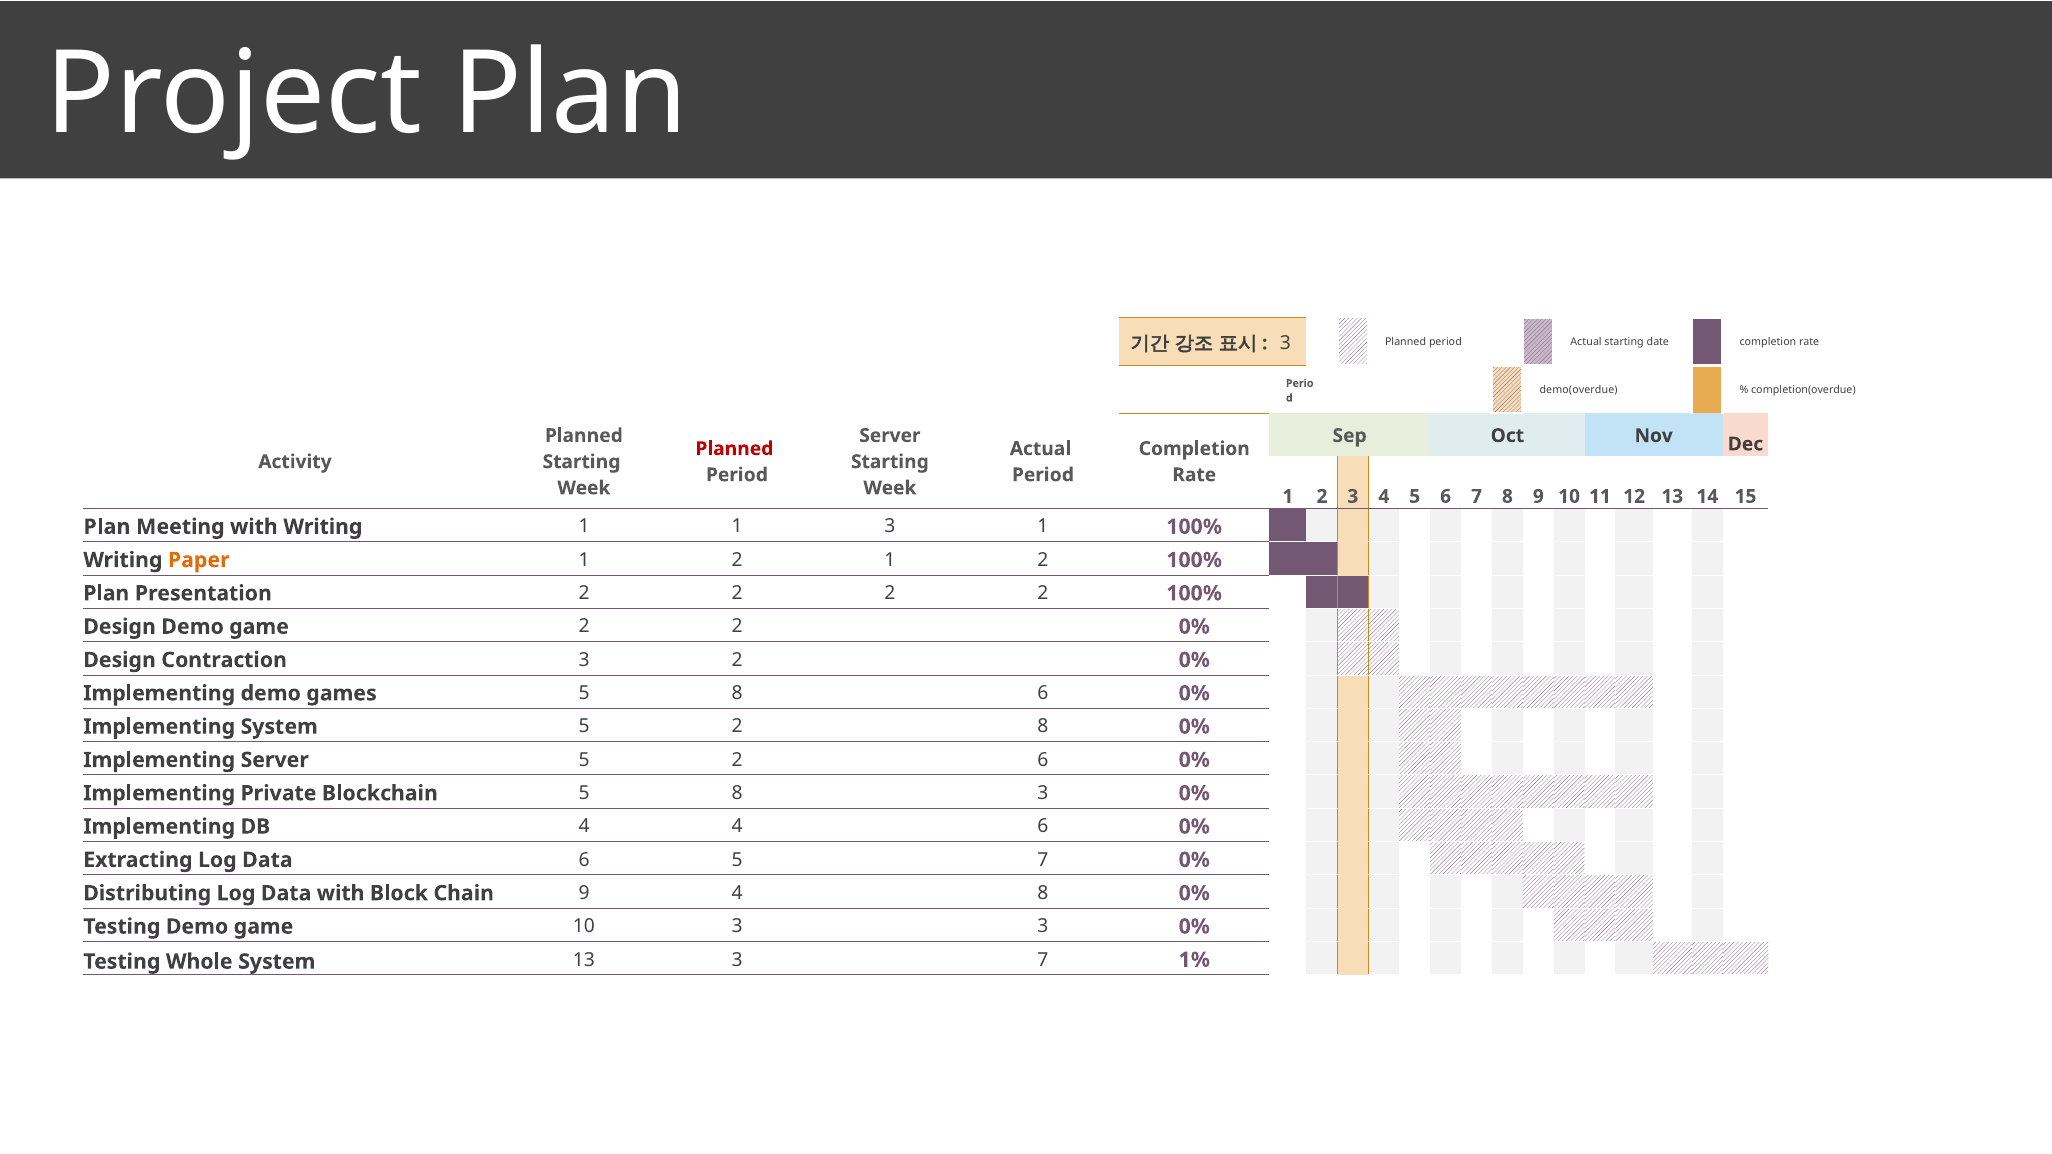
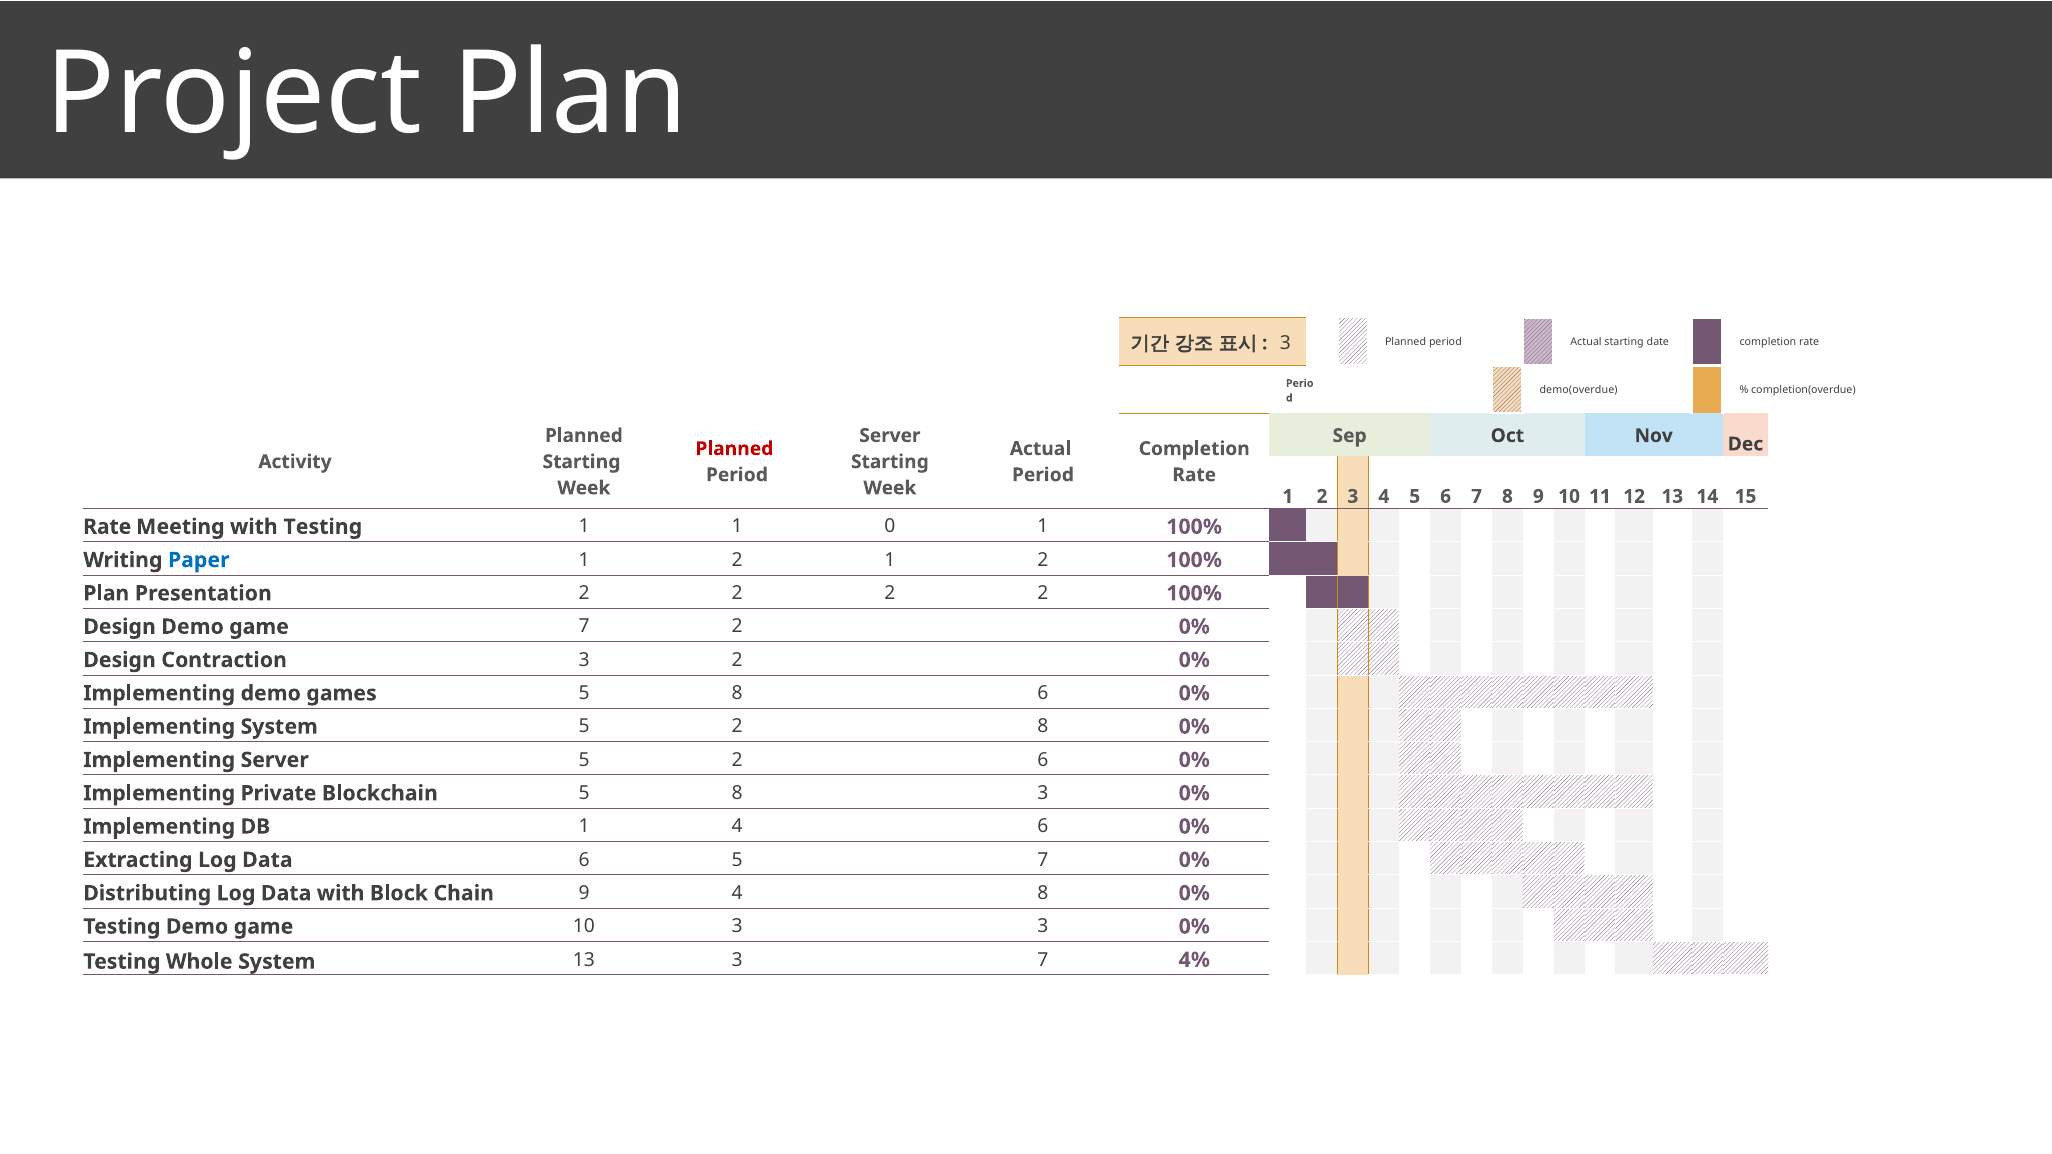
Plan at (107, 527): Plan -> Rate
with Writing: Writing -> Testing
1 3: 3 -> 0
Paper colour: orange -> blue
game 2: 2 -> 7
DB 4: 4 -> 1
1%: 1% -> 4%
